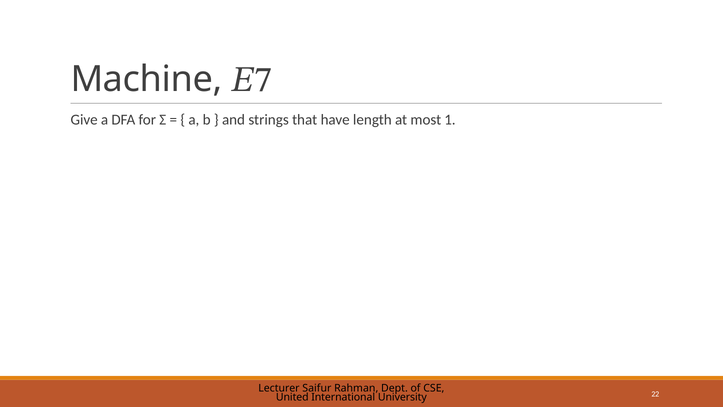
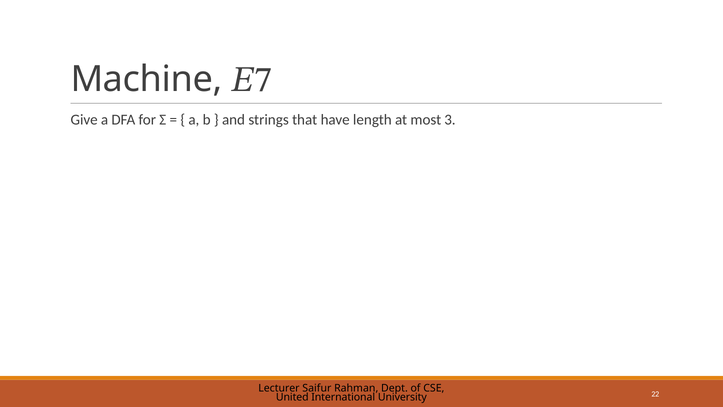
1: 1 -> 3
